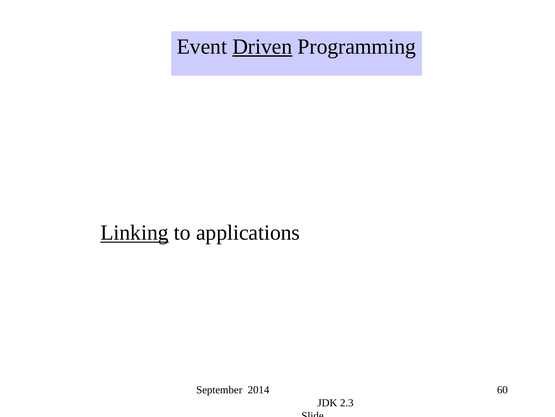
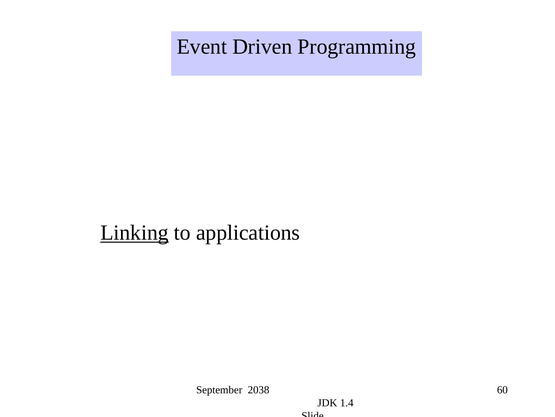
Driven underline: present -> none
2014: 2014 -> 2038
2.3: 2.3 -> 1.4
